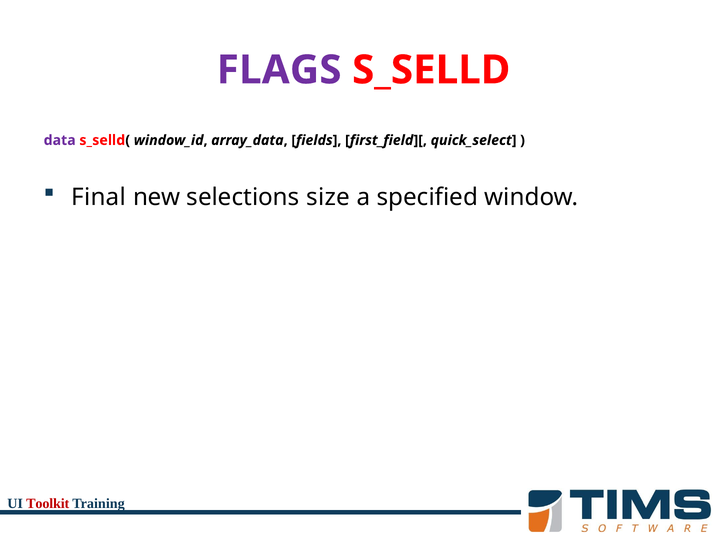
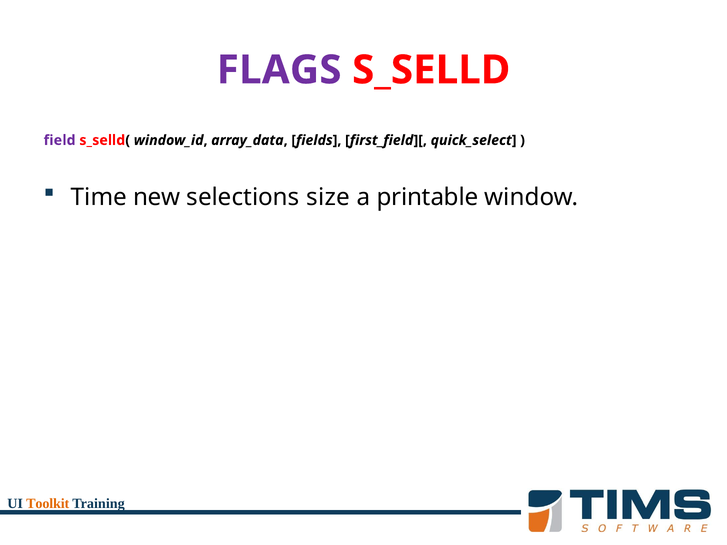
data: data -> field
Final: Final -> Time
specified: specified -> printable
Toolkit colour: red -> orange
